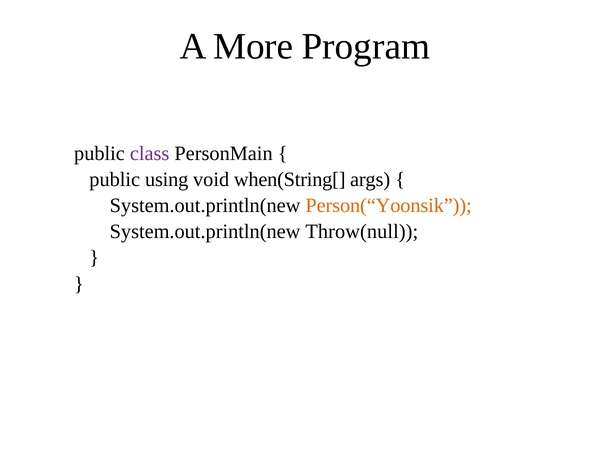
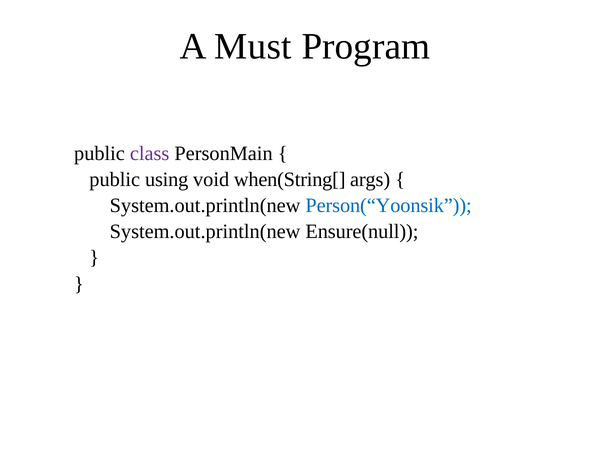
More: More -> Must
Person(“Yoonsik colour: orange -> blue
Throw(null: Throw(null -> Ensure(null
